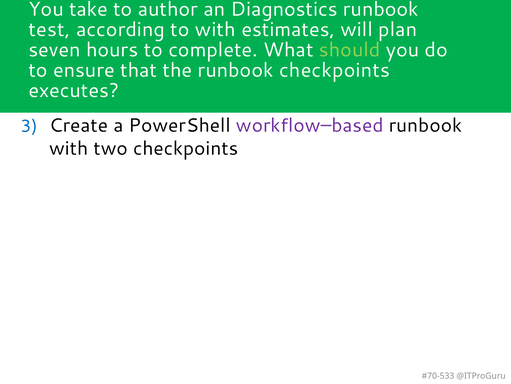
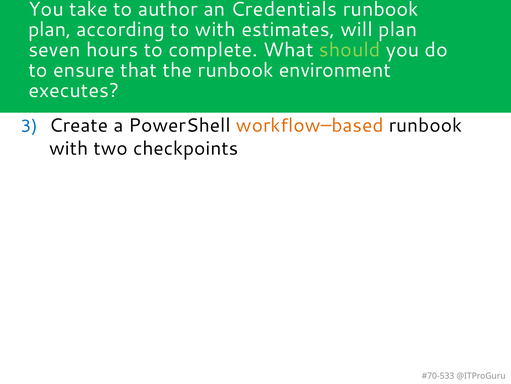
Diagnostics: Diagnostics -> Credentials
test at (50, 30): test -> plan
runbook checkpoints: checkpoints -> environment
workflow–based colour: purple -> orange
